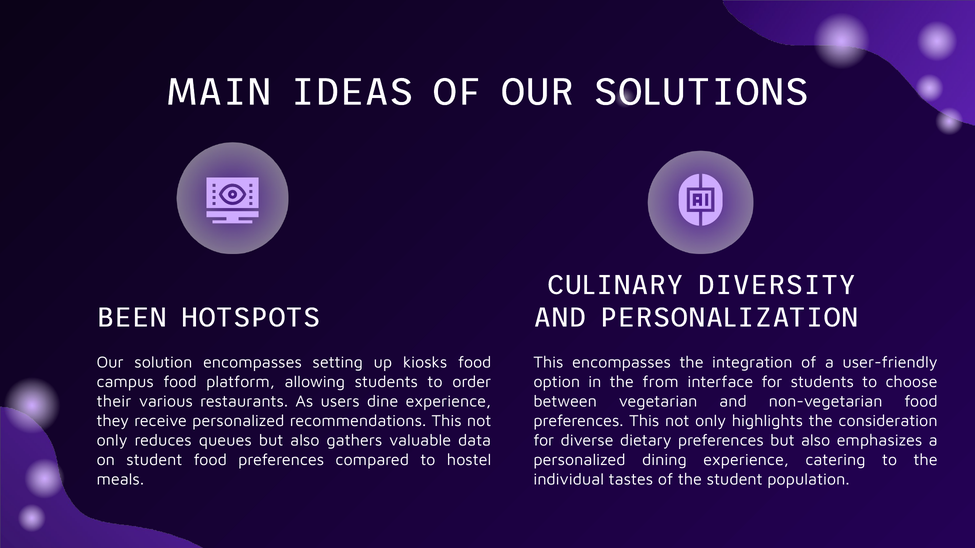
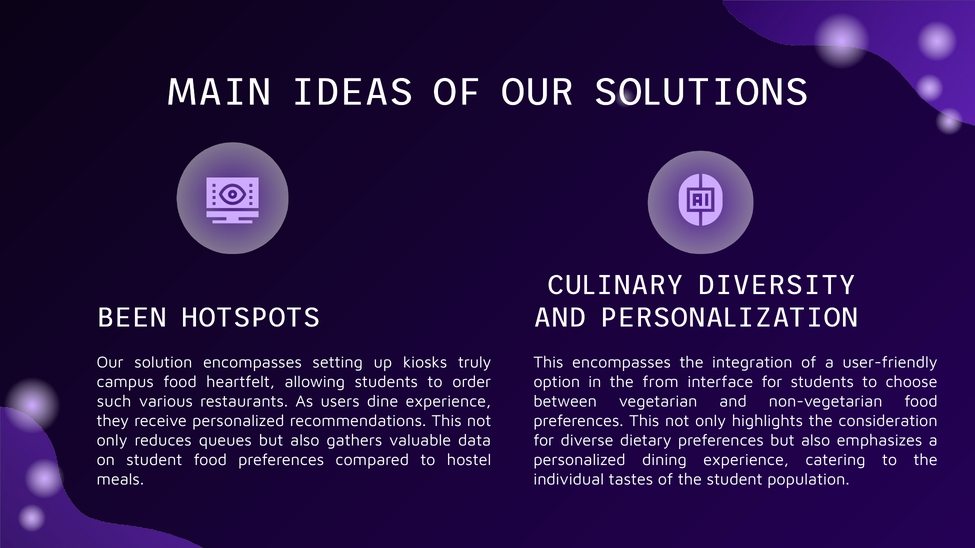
kiosks food: food -> truly
platform: platform -> heartfelt
their: their -> such
